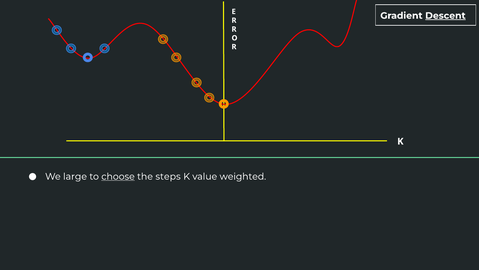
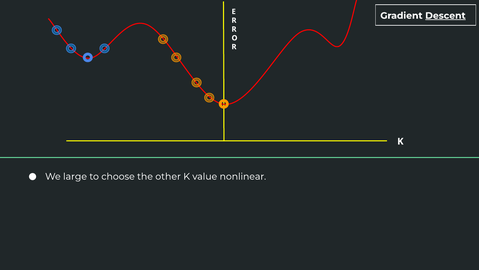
choose underline: present -> none
steps: steps -> other
weighted: weighted -> nonlinear
